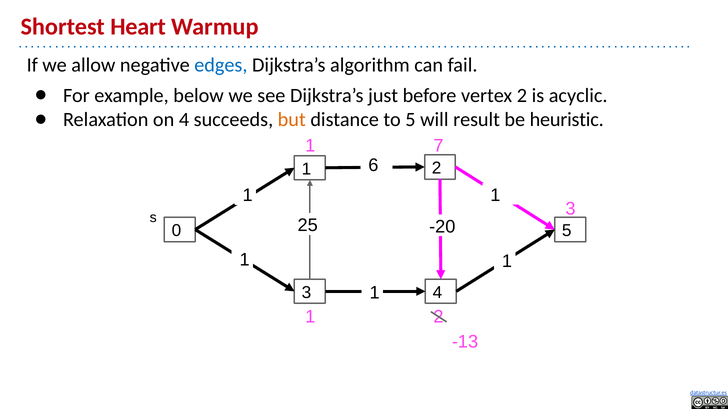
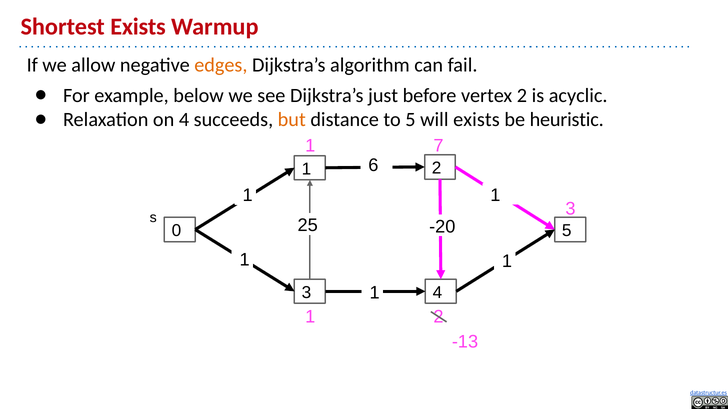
Shortest Heart: Heart -> Exists
edges colour: blue -> orange
will result: result -> exists
